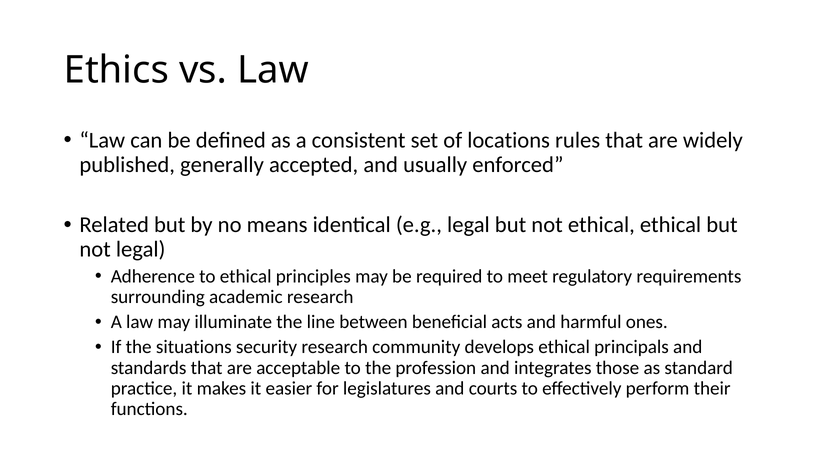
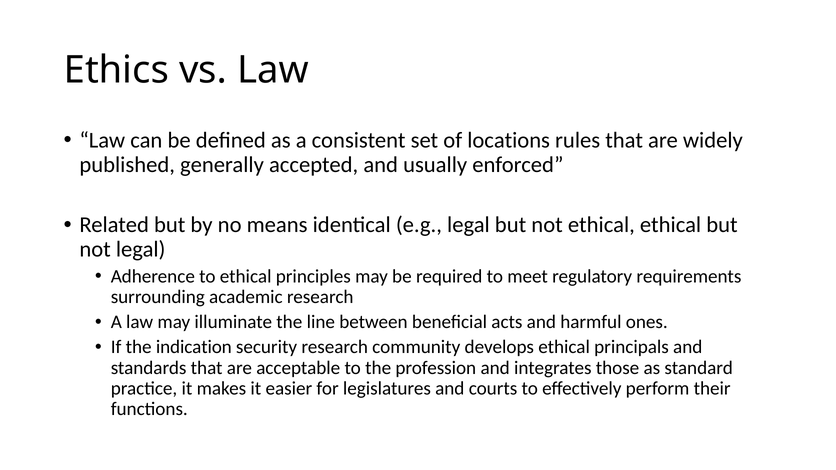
situations: situations -> indication
